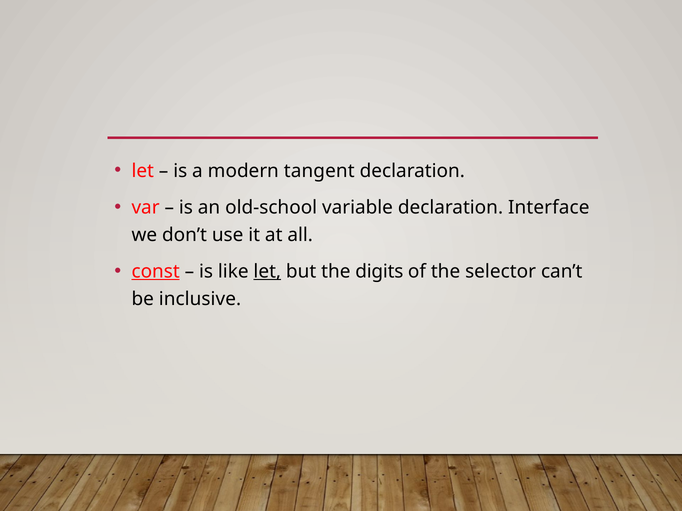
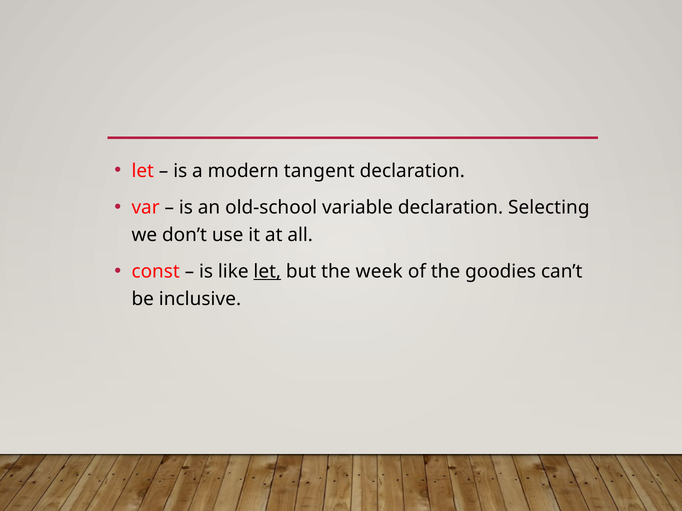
Interface: Interface -> Selecting
const underline: present -> none
digits: digits -> week
selector: selector -> goodies
